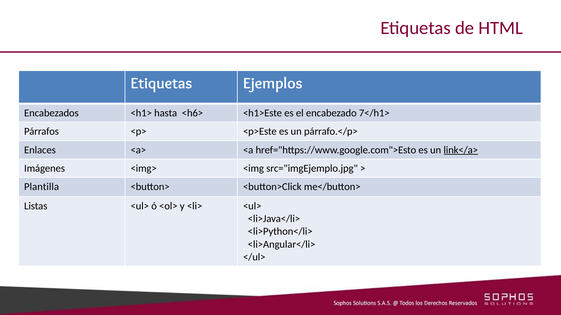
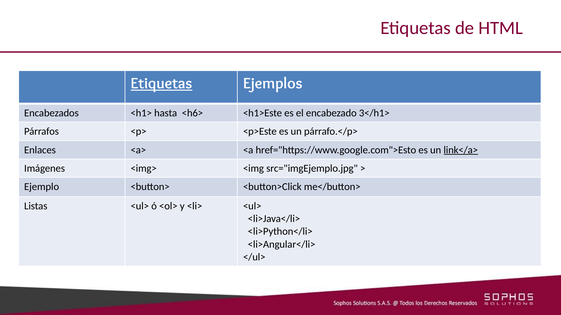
Etiquetas at (161, 84) underline: none -> present
7</h1>: 7</h1> -> 3</h1>
Plantilla: Plantilla -> Ejemplo
